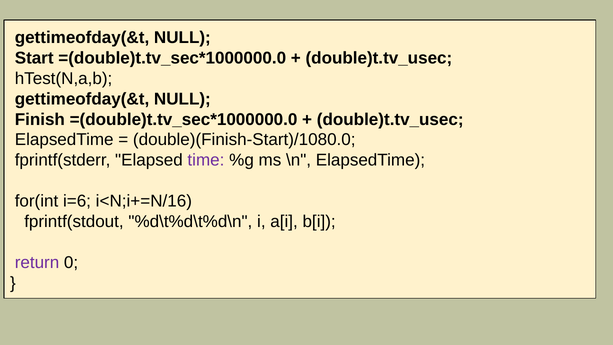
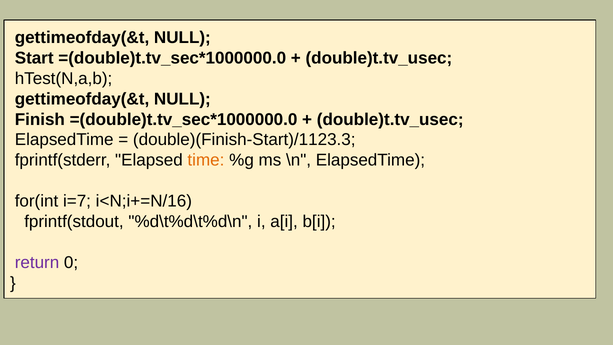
double)(Finish-Start)/1080.0: double)(Finish-Start)/1080.0 -> double)(Finish-Start)/1123.3
time colour: purple -> orange
i=6: i=6 -> i=7
